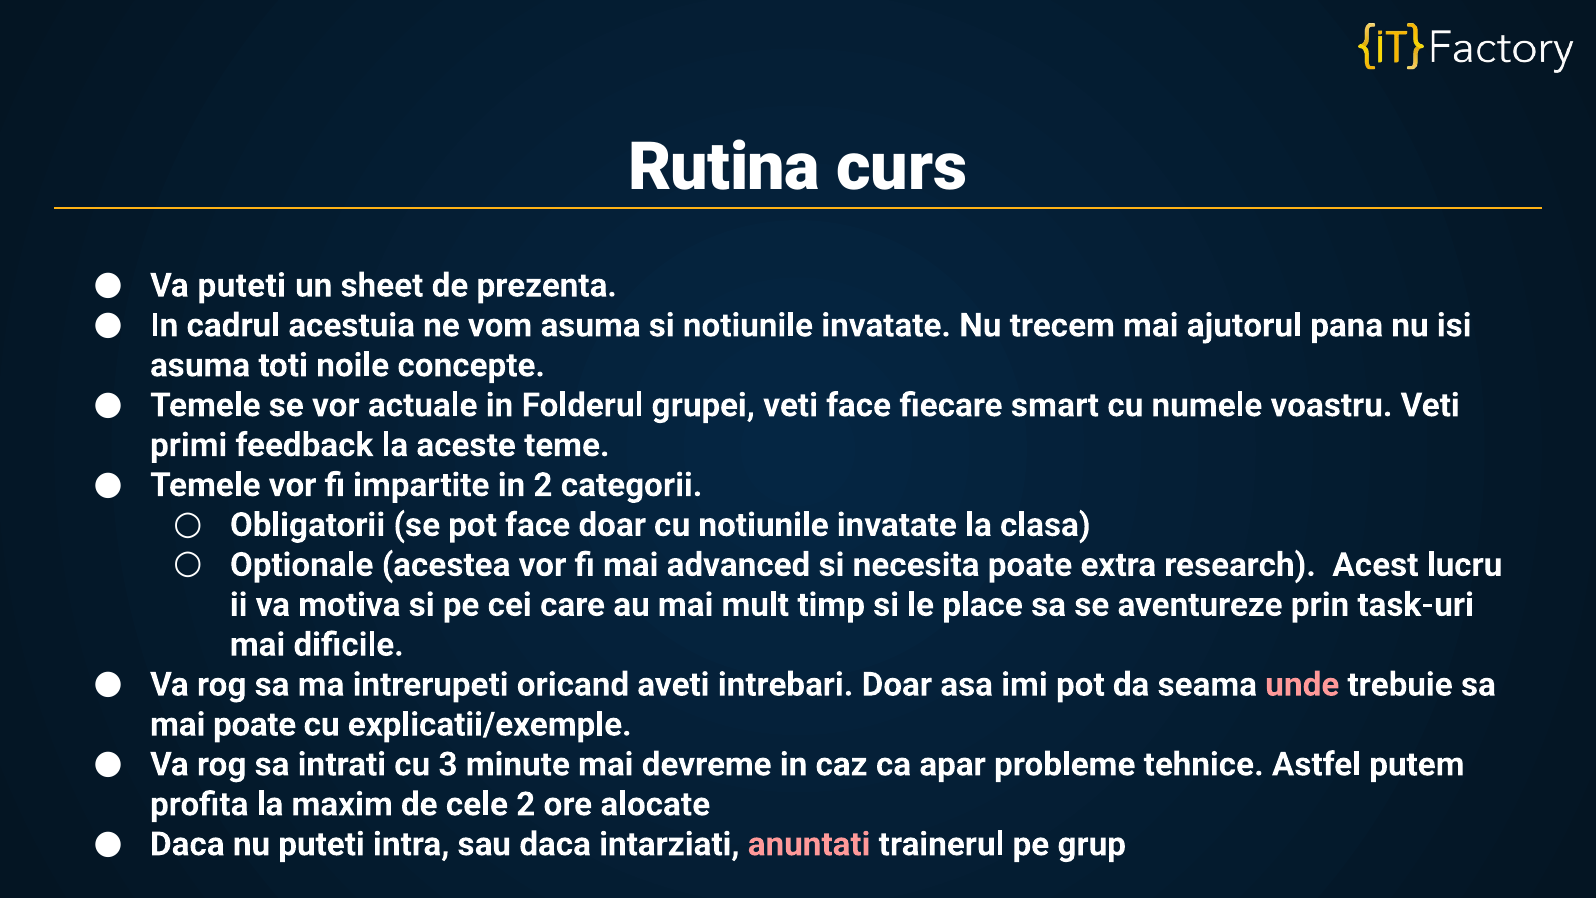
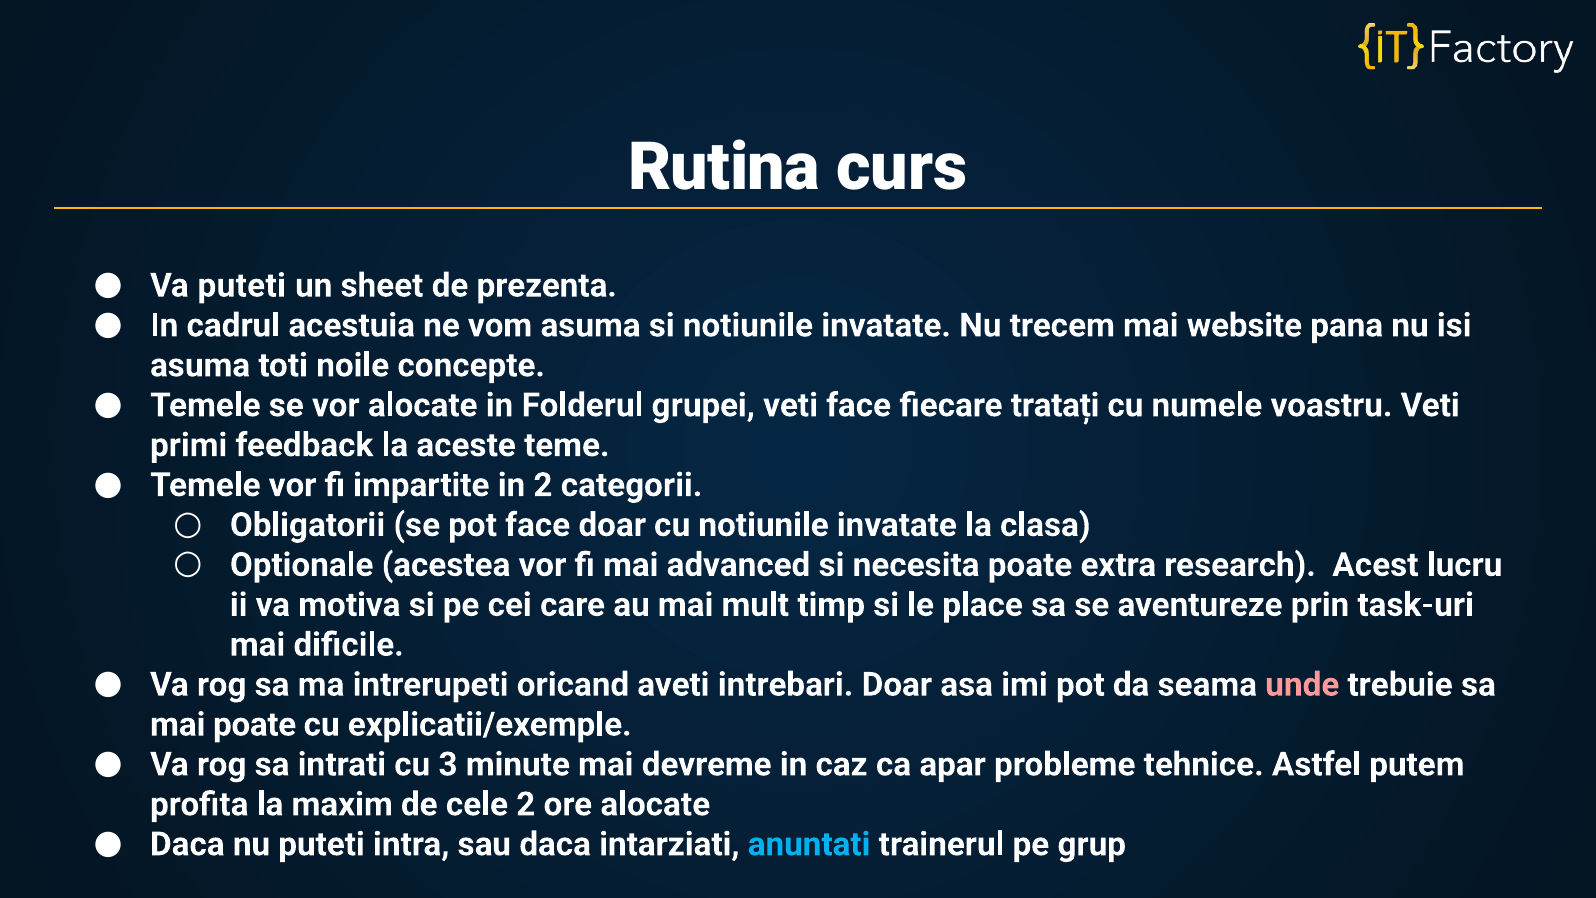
ajutorul: ajutorul -> website
vor actuale: actuale -> alocate
smart: smart -> tratați
anuntati colour: pink -> light blue
